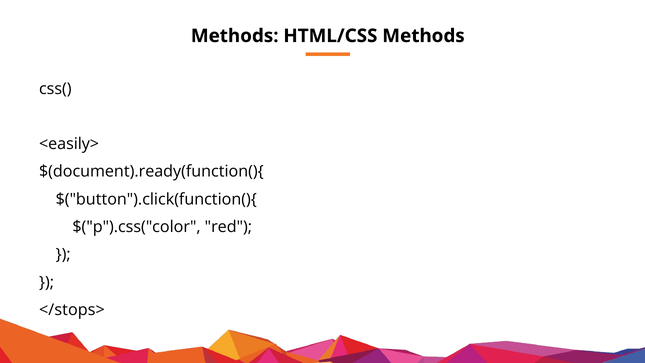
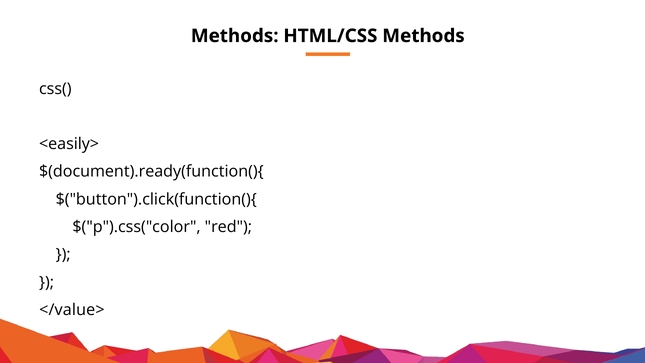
</stops>: </stops> -> </value>
